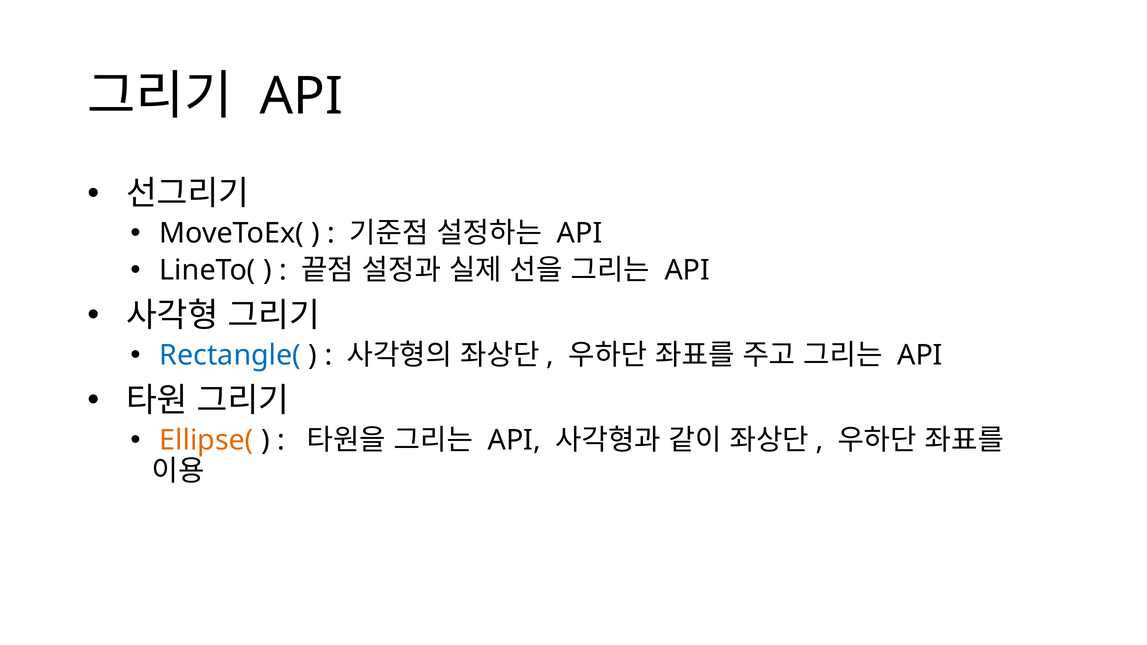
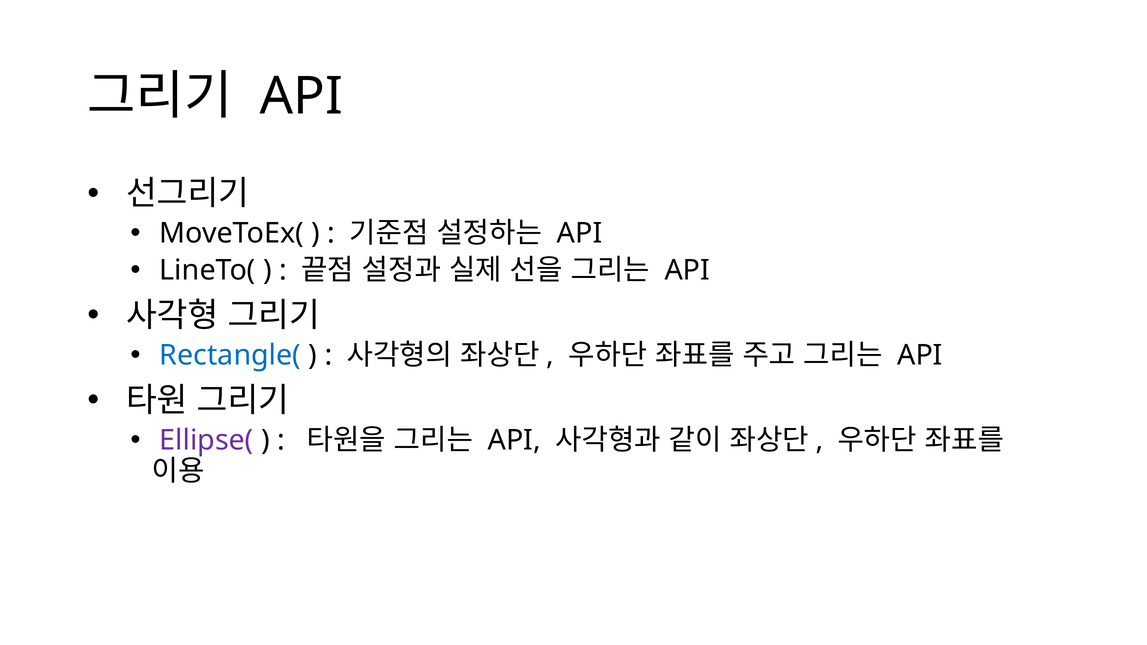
Ellipse( colour: orange -> purple
